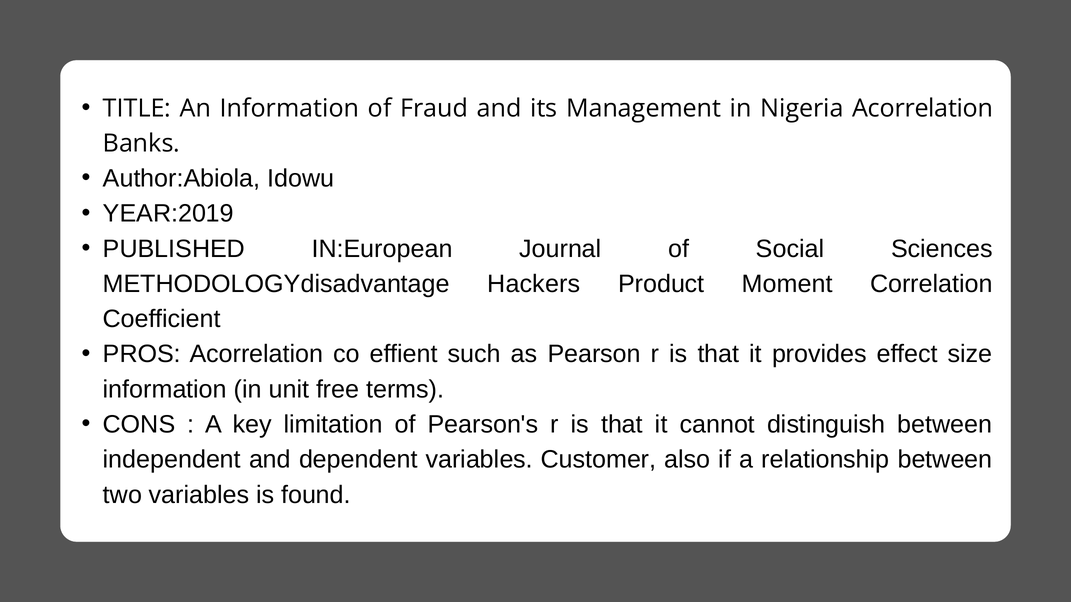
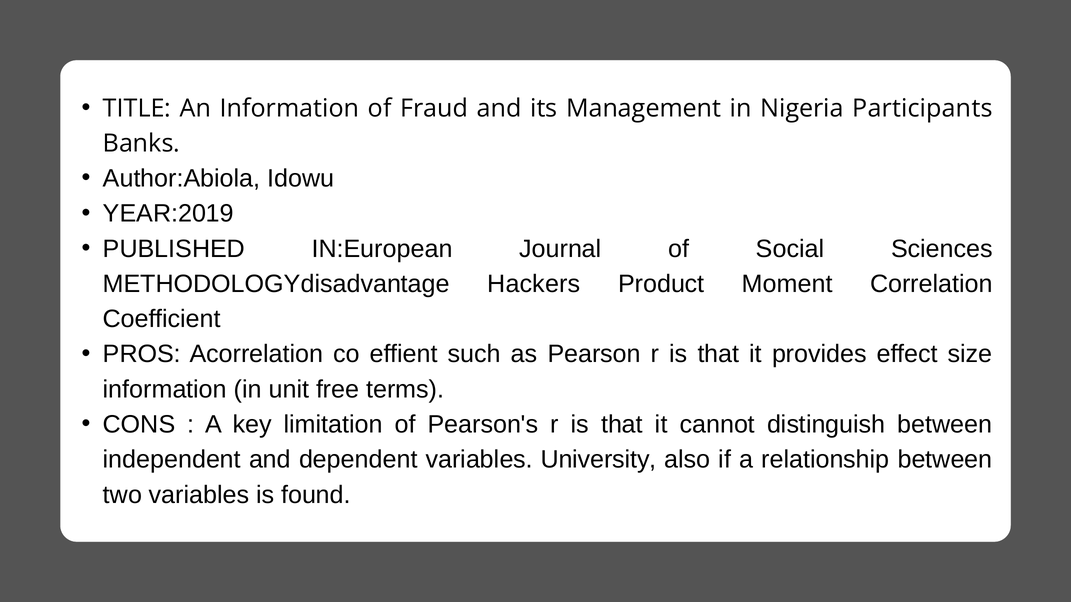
Nigeria Acorrelation: Acorrelation -> Participants
Customer: Customer -> University
